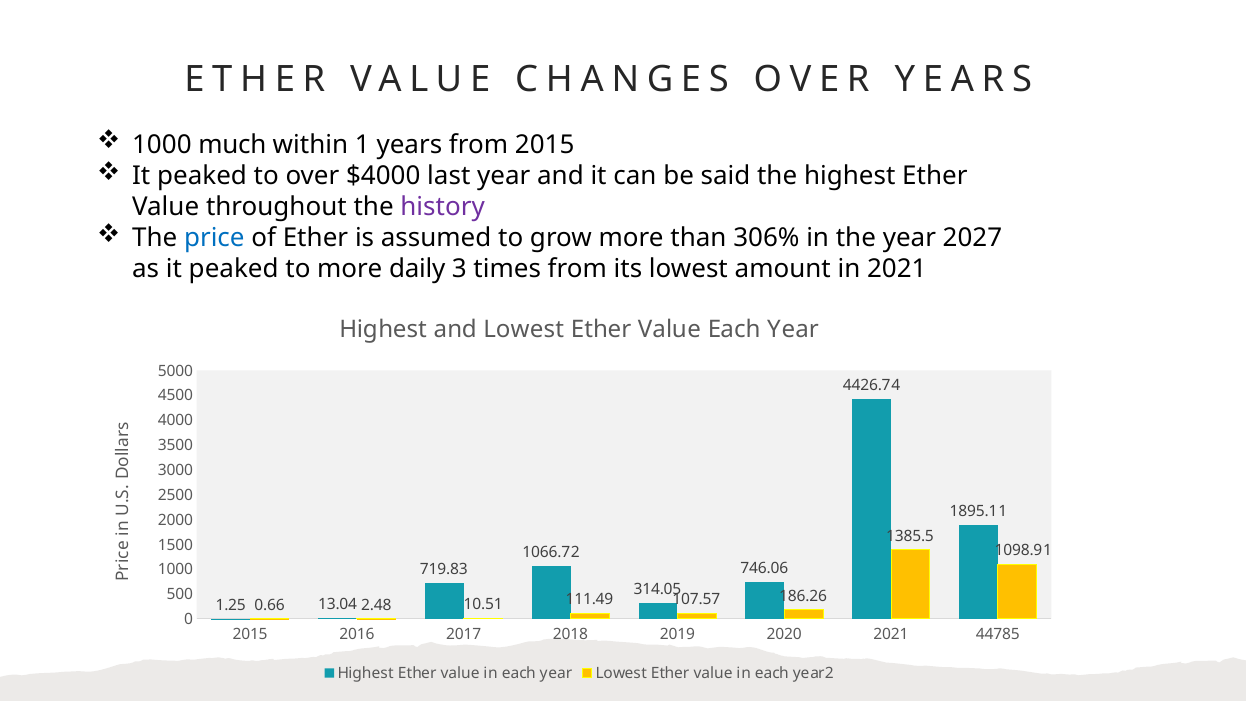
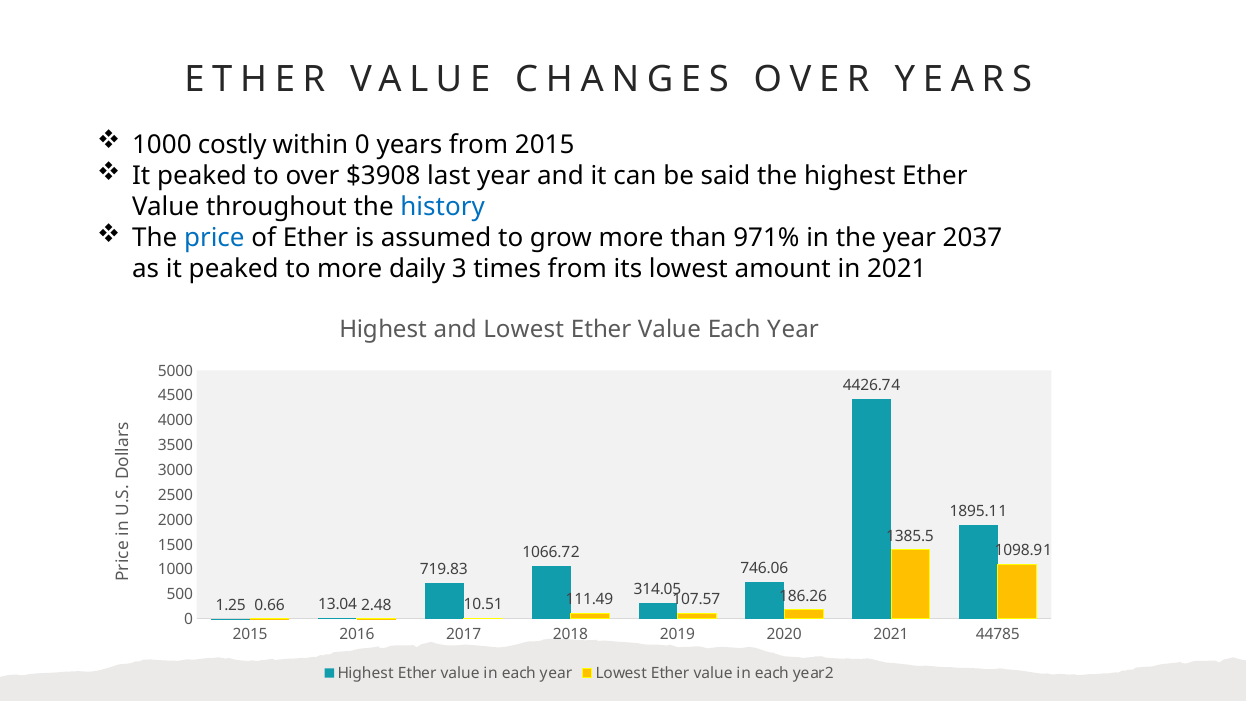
much: much -> costly
within 1: 1 -> 0
$4000: $4000 -> $3908
history colour: purple -> blue
306%: 306% -> 971%
2027: 2027 -> 2037
